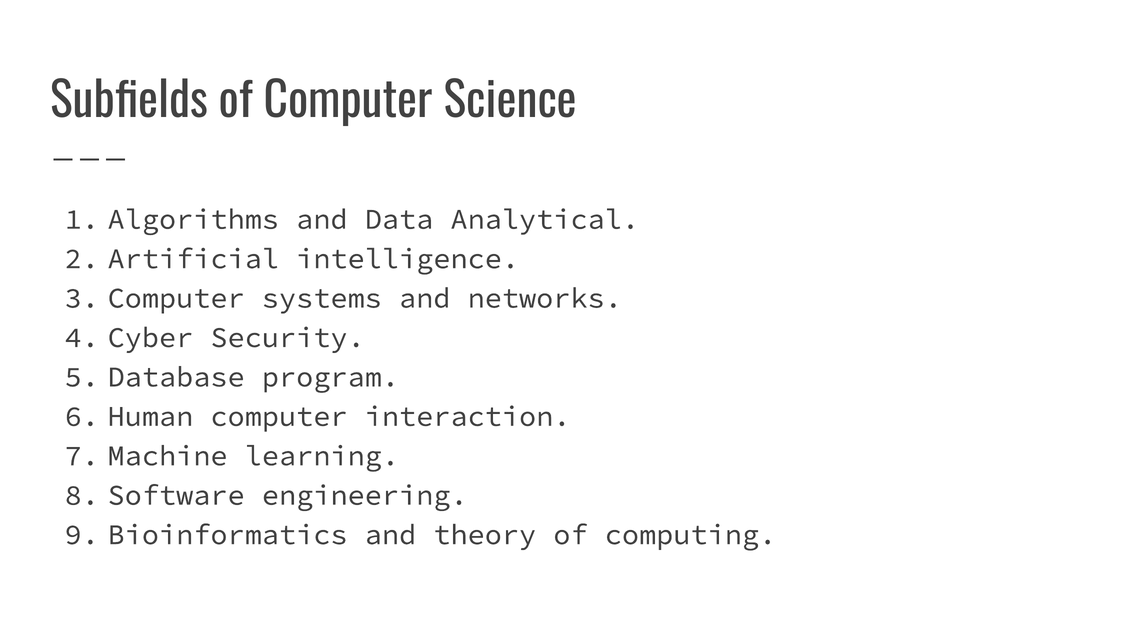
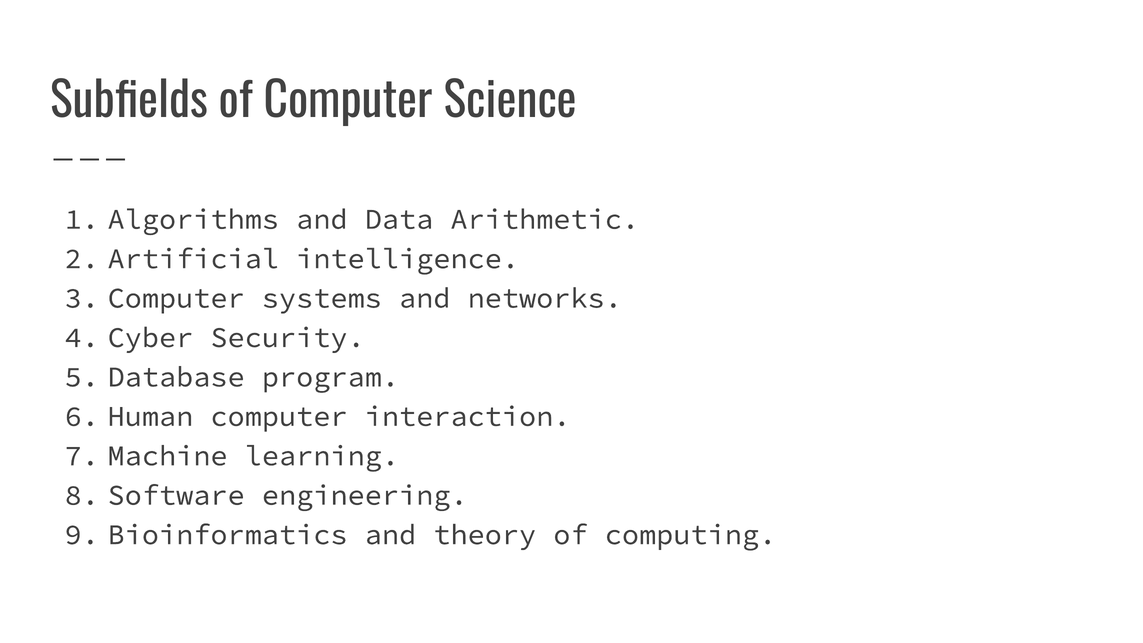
Analytical: Analytical -> Arithmetic
